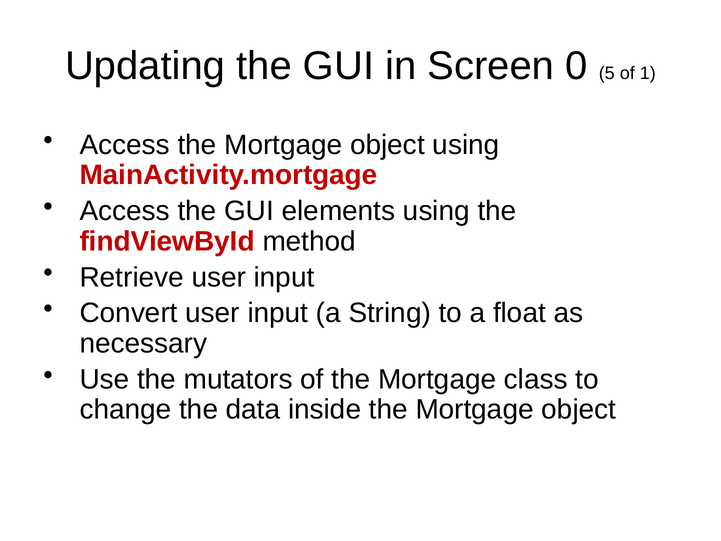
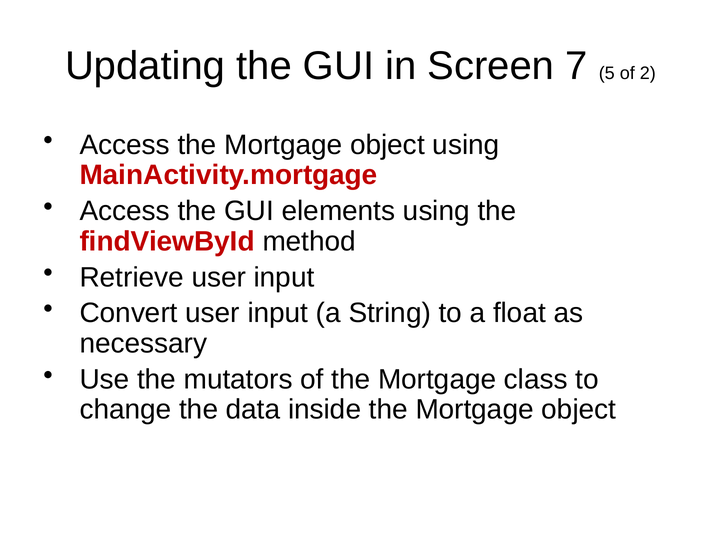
0: 0 -> 7
1: 1 -> 2
